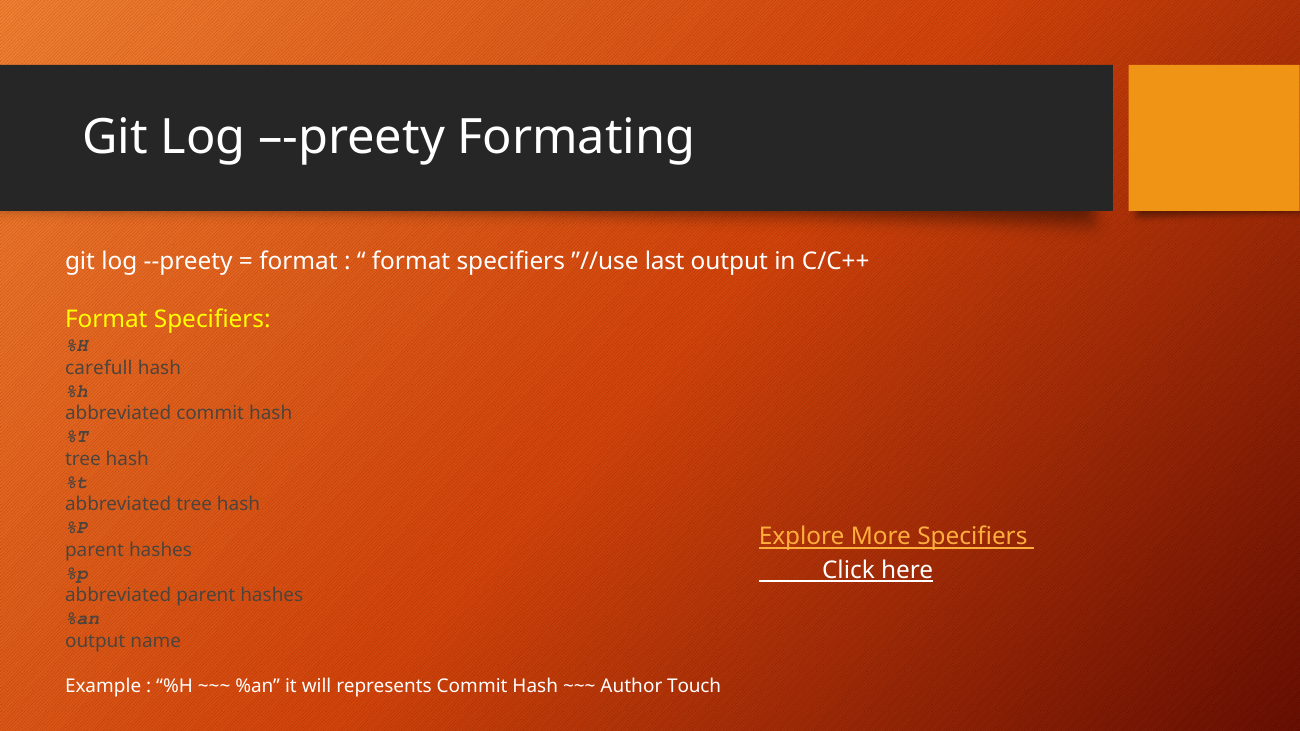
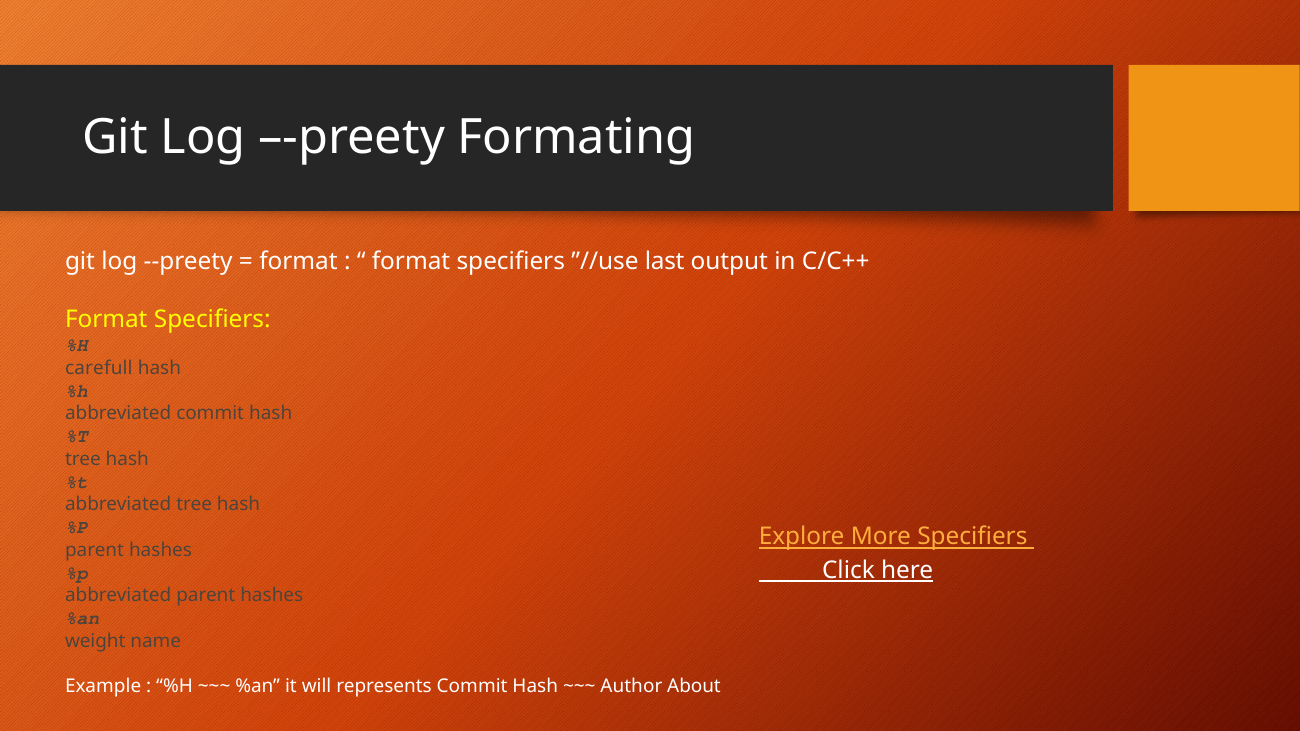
output at (95, 641): output -> weight
Touch: Touch -> About
